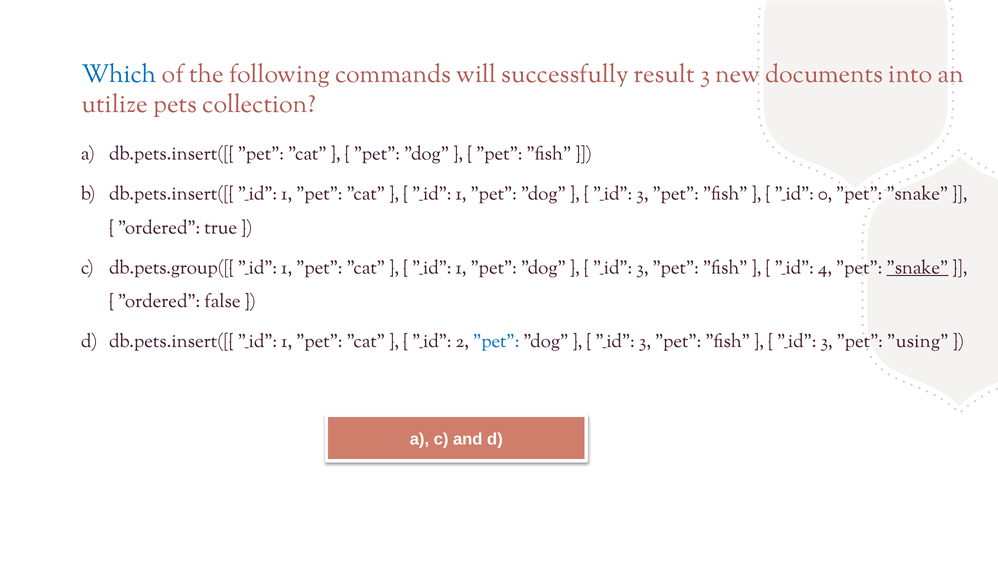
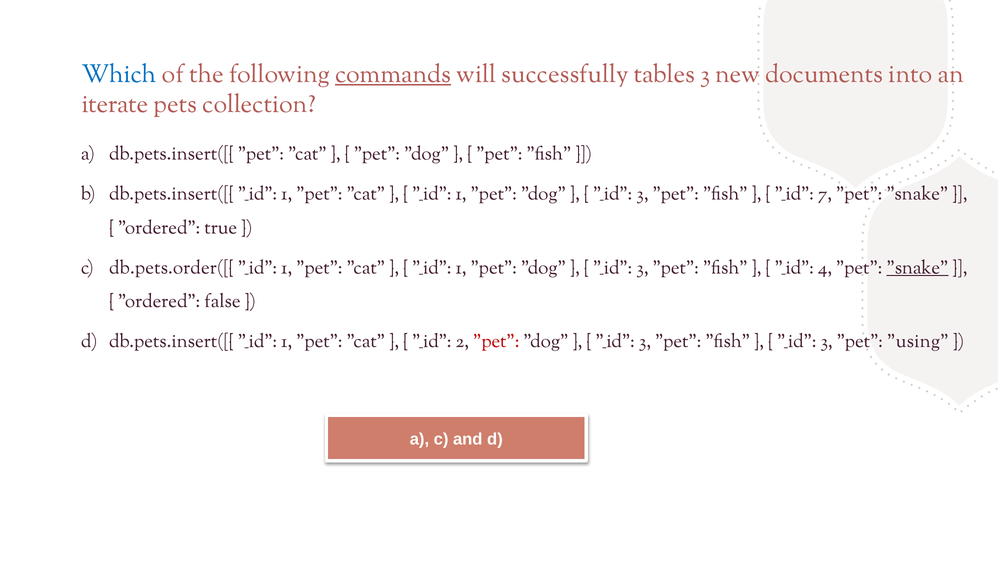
commands underline: none -> present
result: result -> tables
utilize: utilize -> iterate
0: 0 -> 7
db.pets.group([{: db.pets.group([{ -> db.pets.order([{
pet at (496, 341) colour: blue -> red
